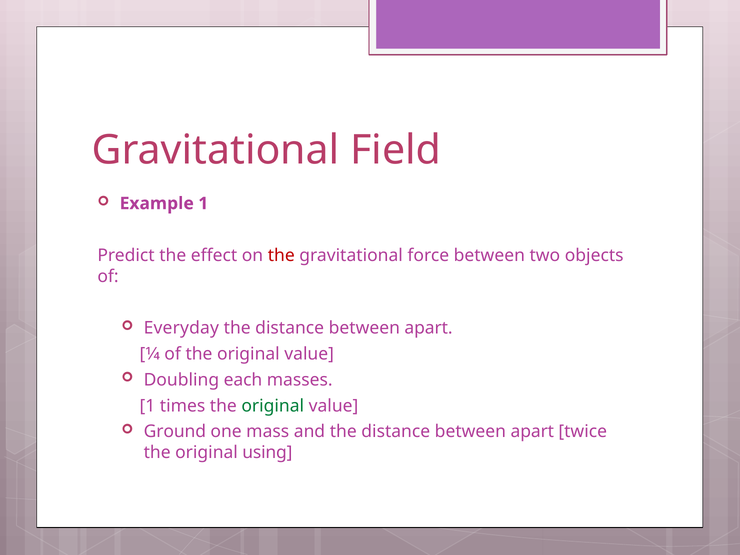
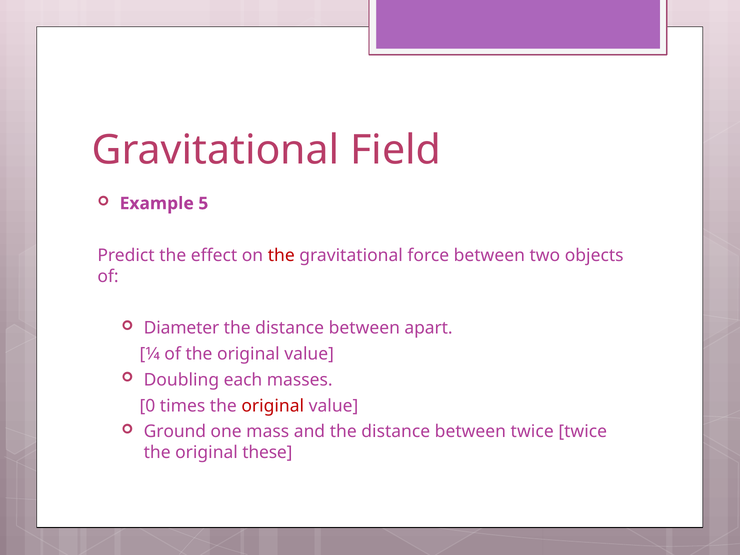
Example 1: 1 -> 5
Everyday: Everyday -> Diameter
1 at (147, 406): 1 -> 0
original at (273, 406) colour: green -> red
apart at (532, 432): apart -> twice
using: using -> these
